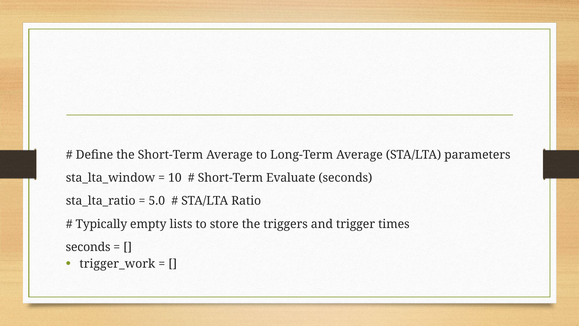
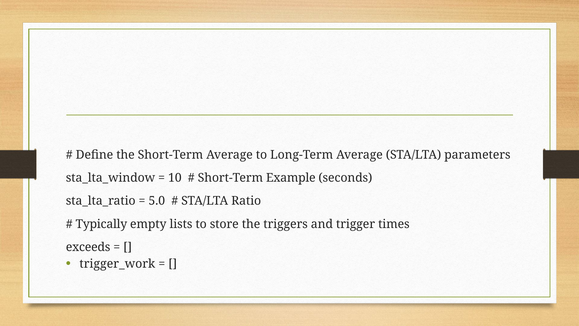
Evaluate: Evaluate -> Example
seconds at (88, 247): seconds -> exceeds
